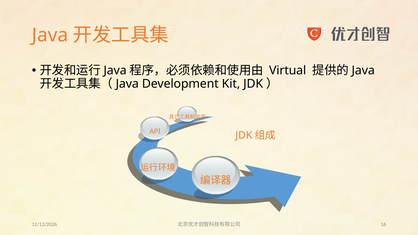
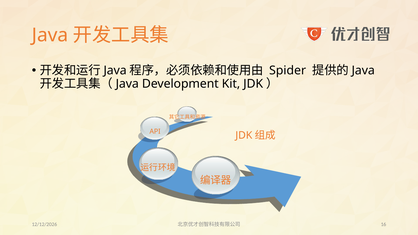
Virtual: Virtual -> Spider
